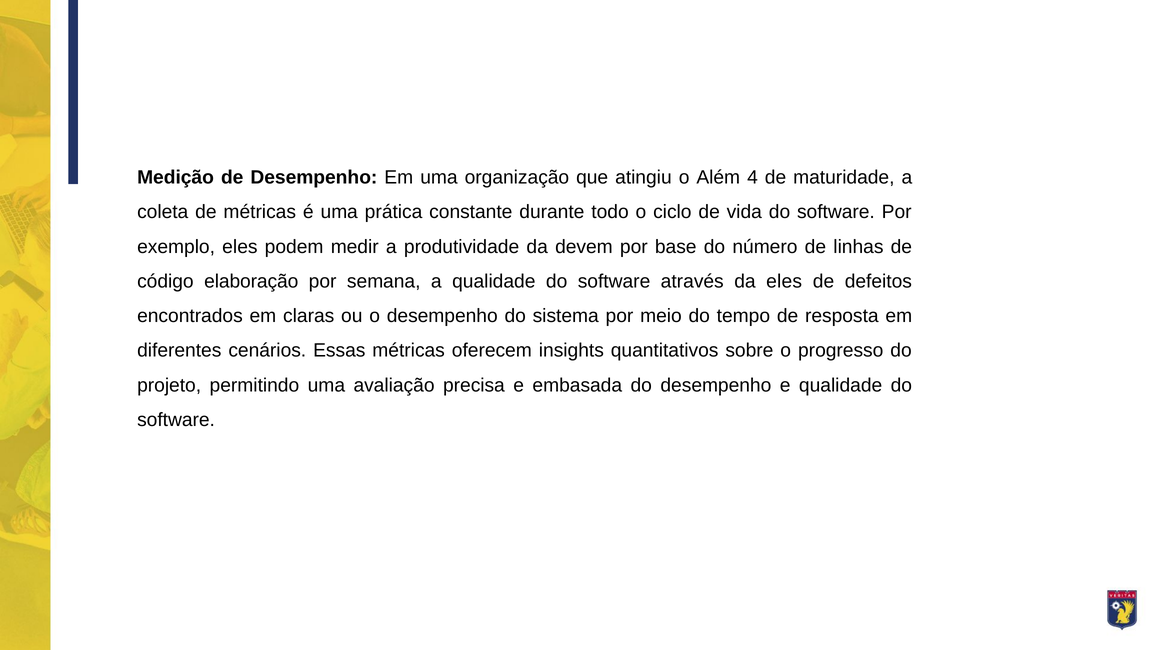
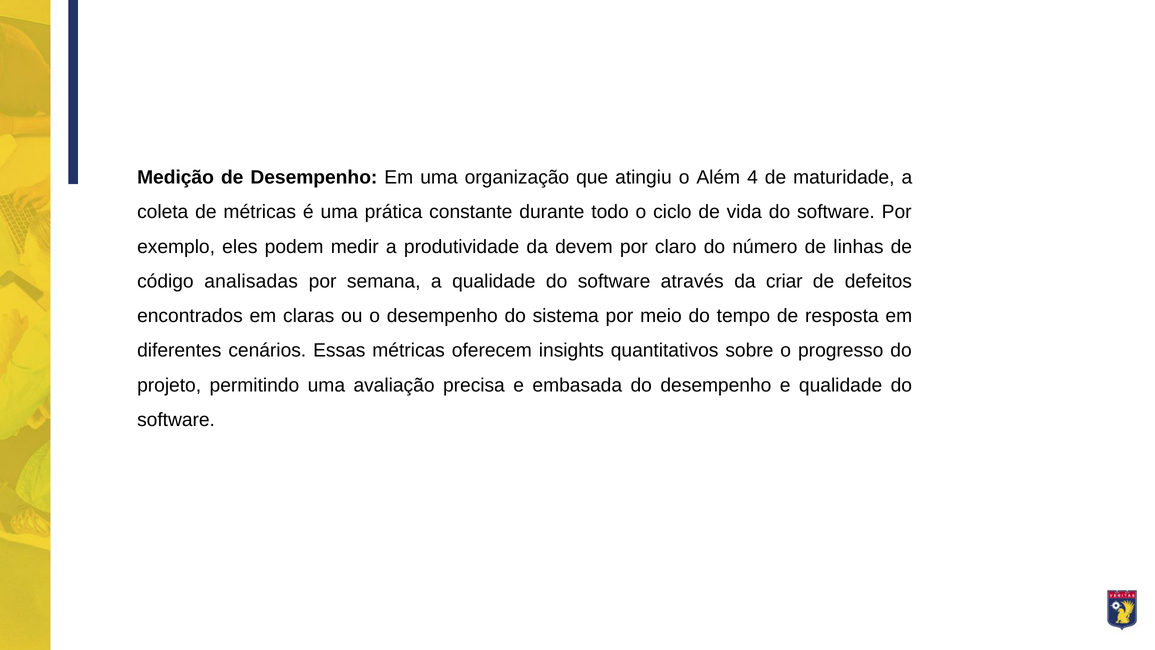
base: base -> claro
elaboração: elaboração -> analisadas
da eles: eles -> criar
